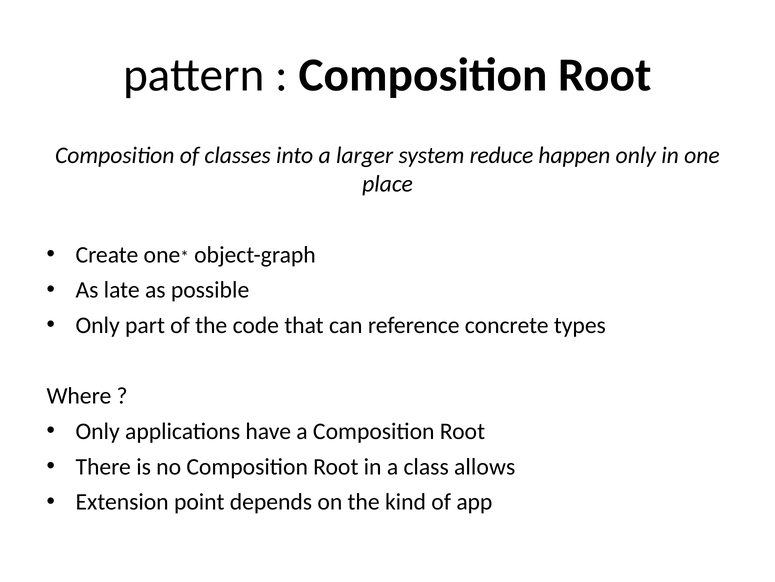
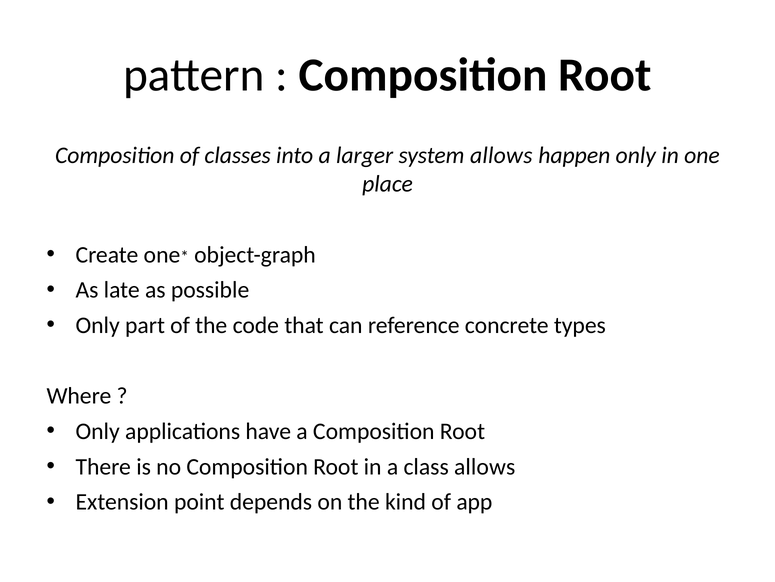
system reduce: reduce -> allows
